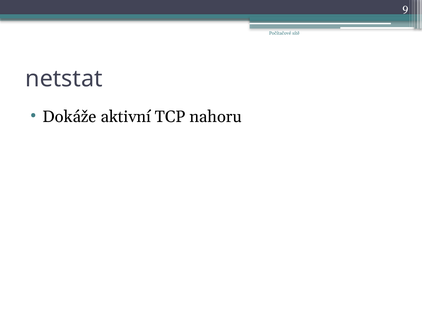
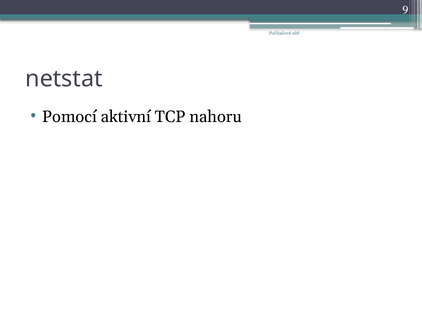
Dokáže: Dokáže -> Pomocí
